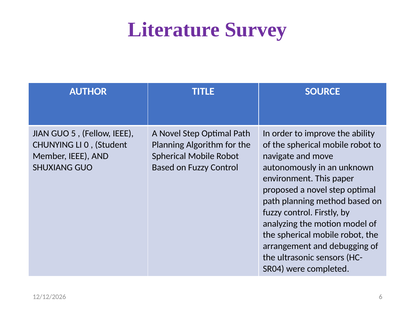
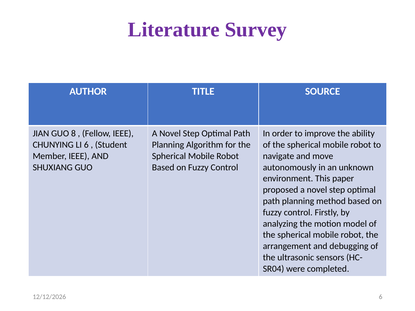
5: 5 -> 8
LI 0: 0 -> 6
